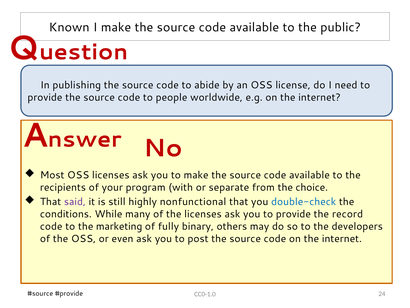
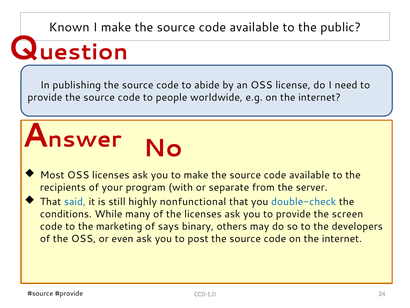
choice: choice -> server
said colour: purple -> blue
record: record -> screen
fully: fully -> says
